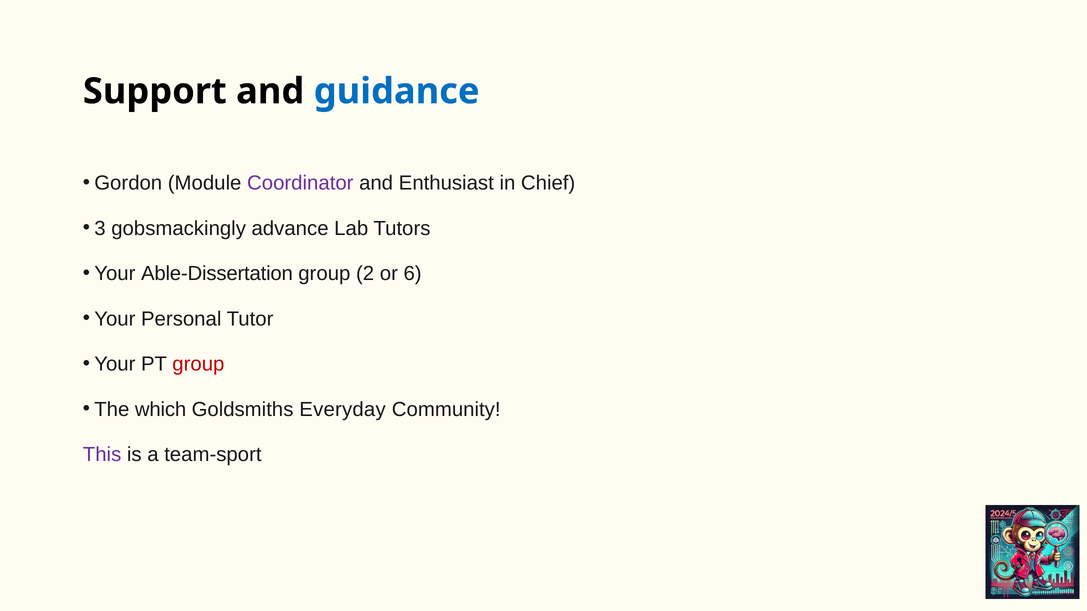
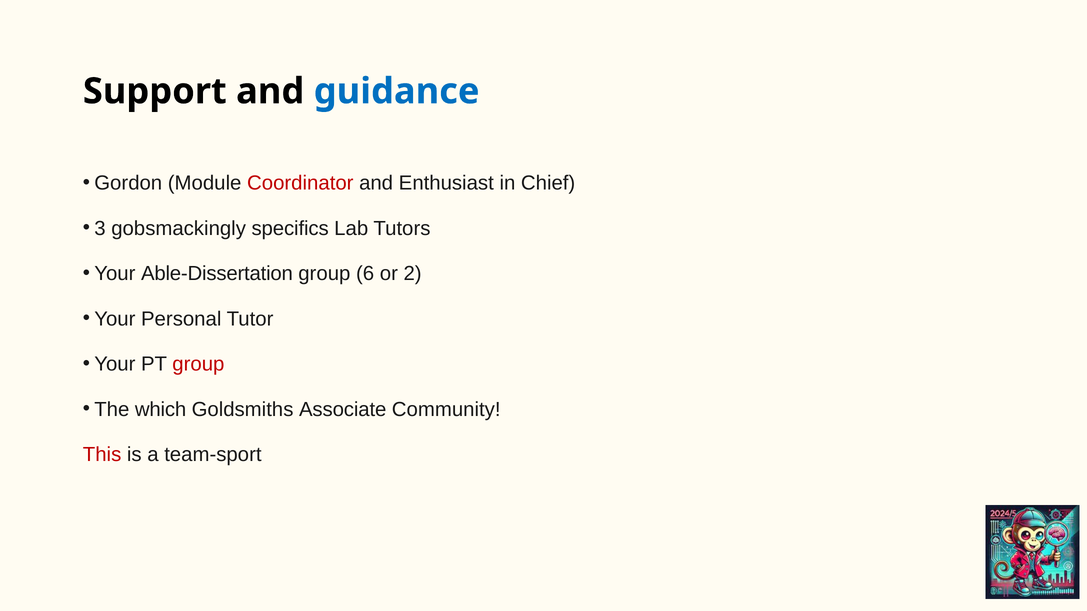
Coordinator colour: purple -> red
advance: advance -> specifics
2: 2 -> 6
6: 6 -> 2
Everyday: Everyday -> Associate
This colour: purple -> red
